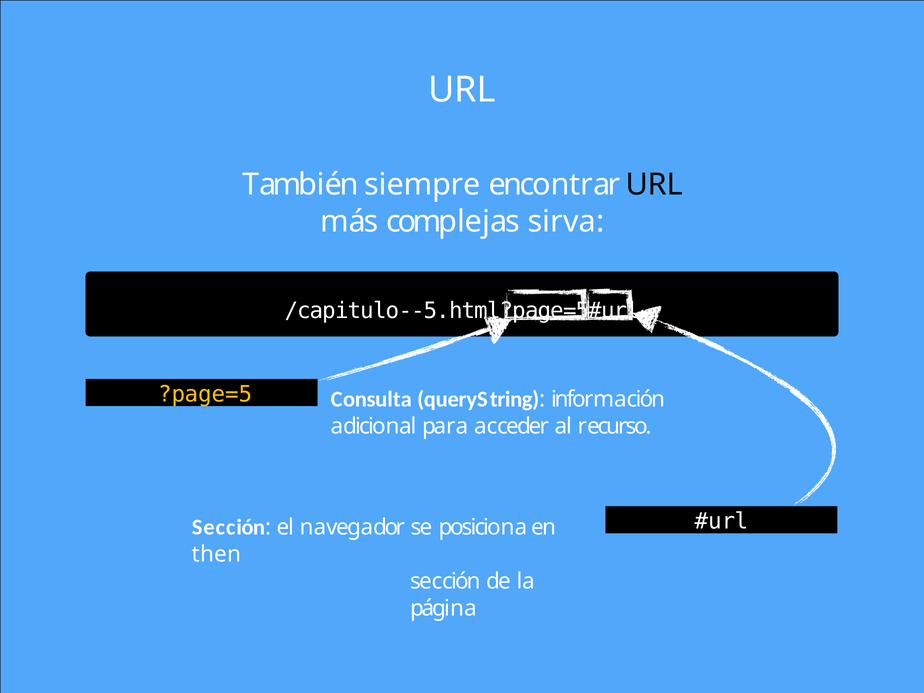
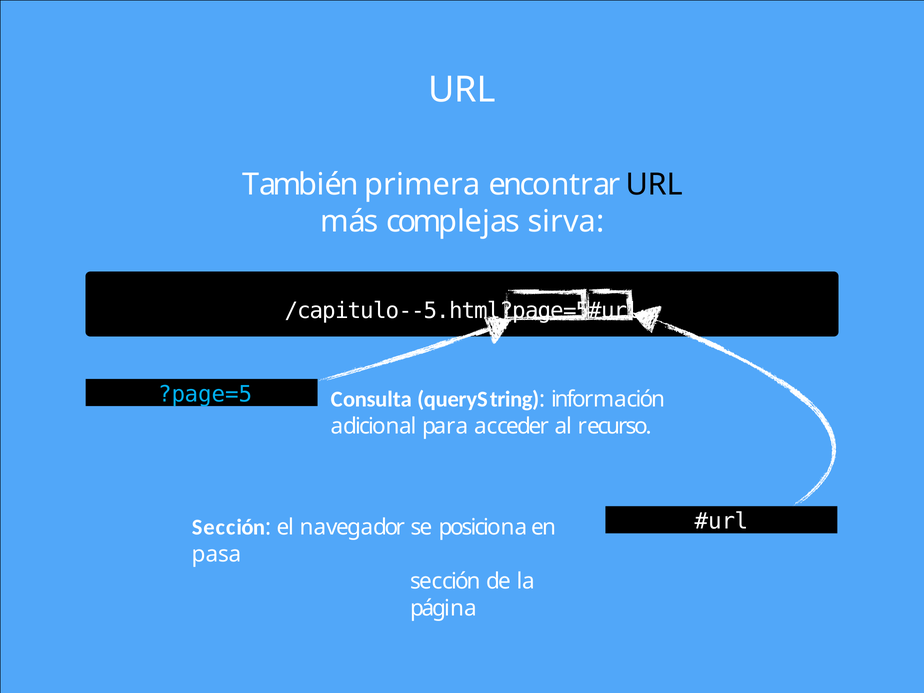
siempre: siempre -> primera
?page=5 colour: yellow -> light blue
then: then -> pasa
